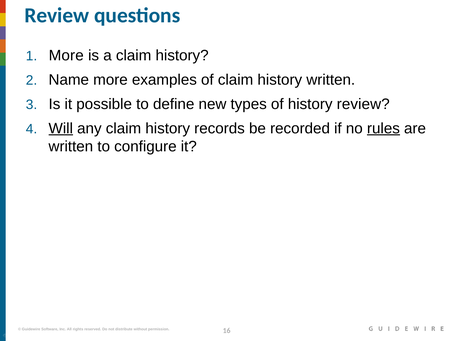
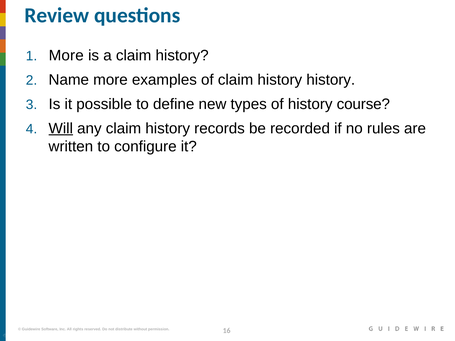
history written: written -> history
history review: review -> course
rules underline: present -> none
